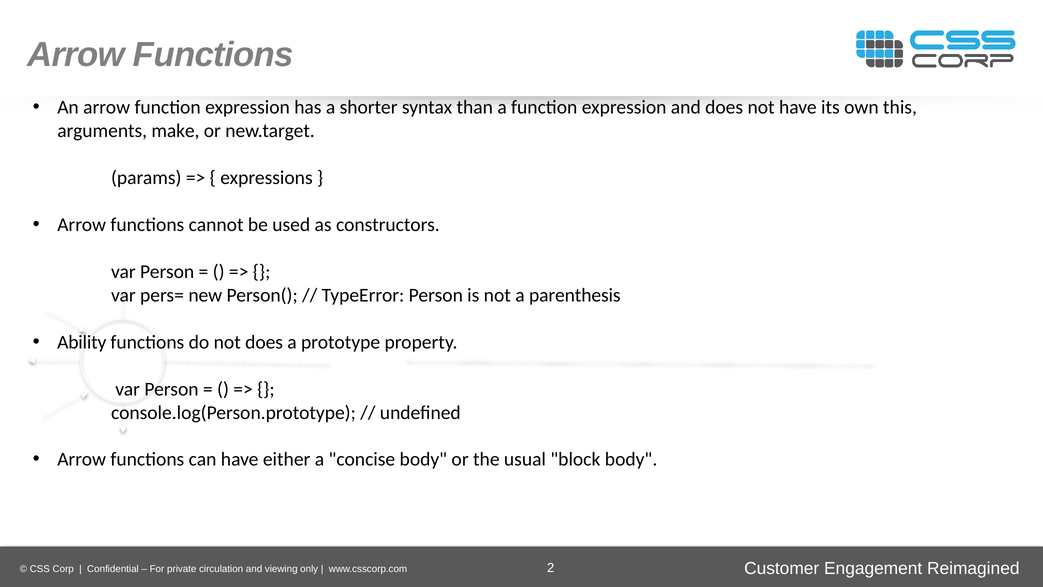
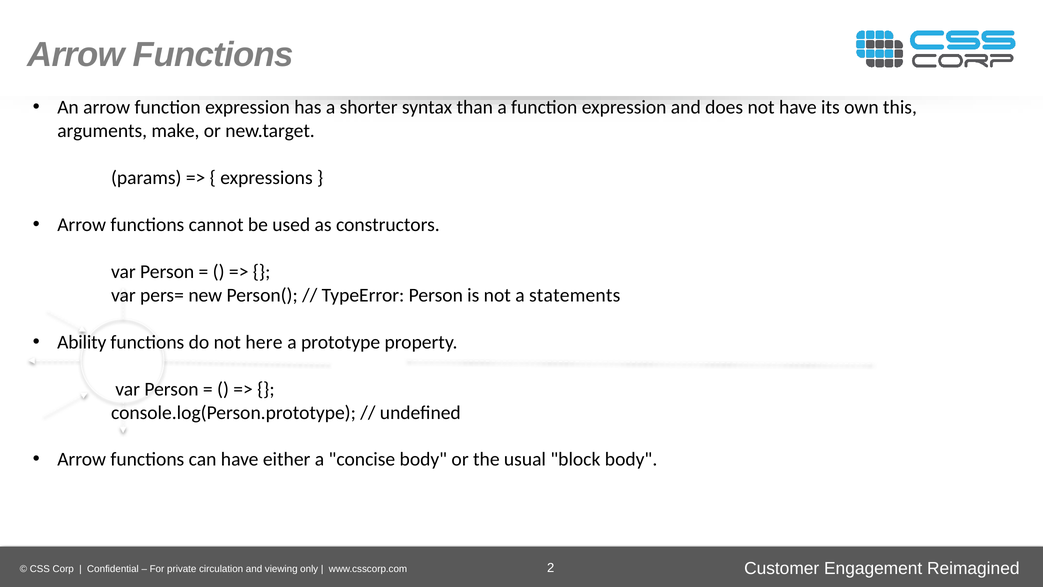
parenthesis: parenthesis -> statements
not does: does -> here
